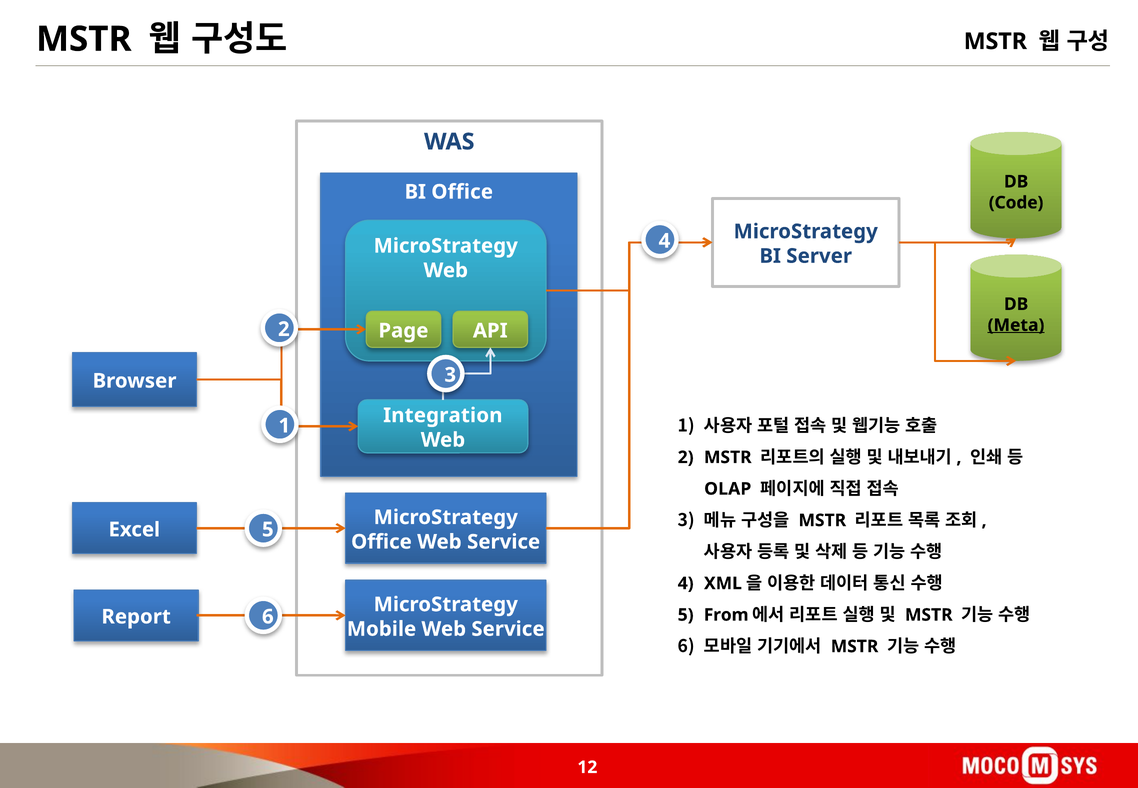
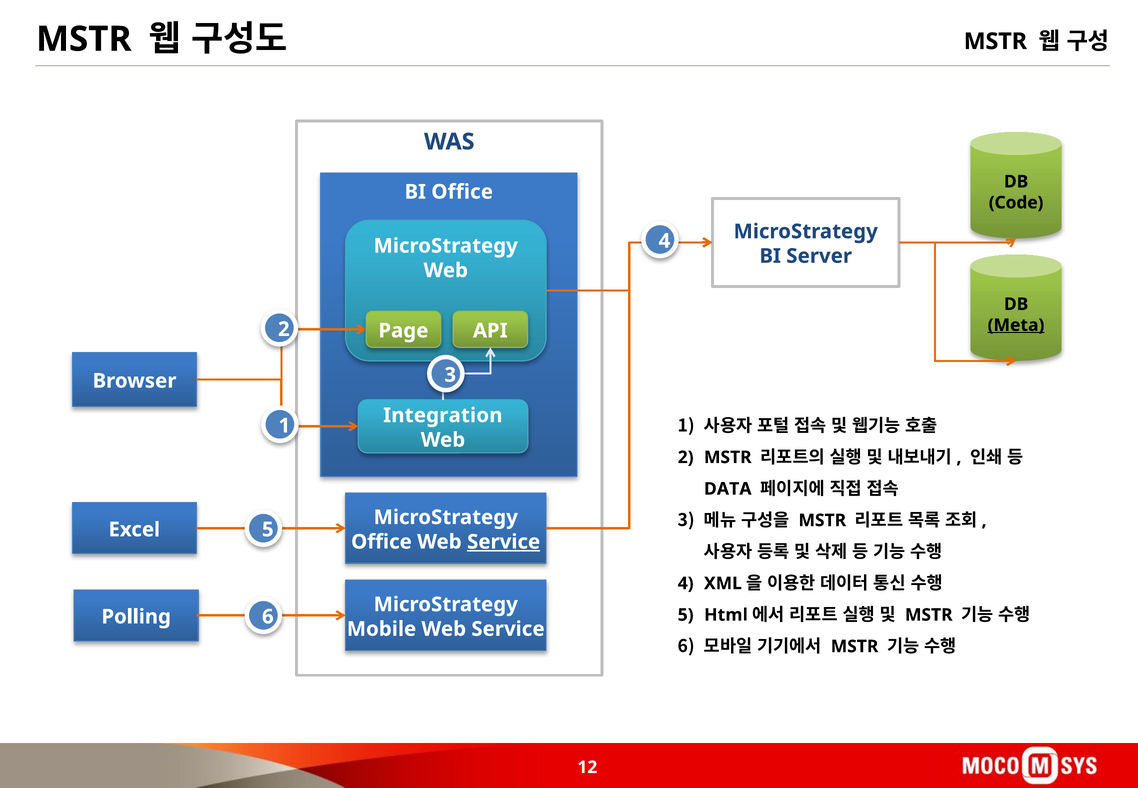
OLAP: OLAP -> DATA
Service at (504, 542) underline: none -> present
From: From -> Html
Report: Report -> Polling
